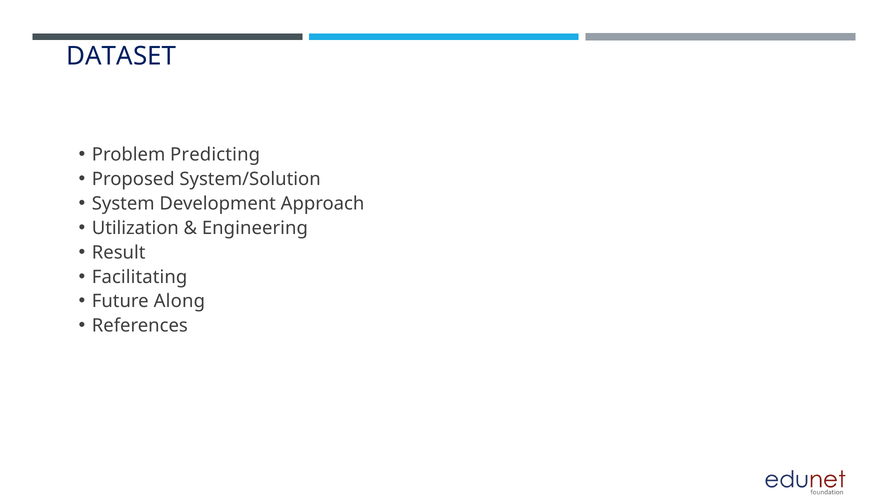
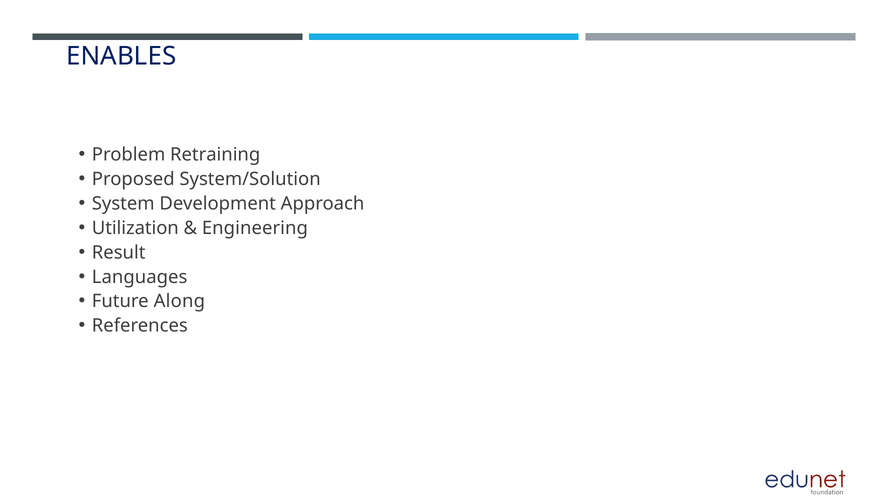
DATASET: DATASET -> ENABLES
Predicting: Predicting -> Retraining
Facilitating: Facilitating -> Languages
